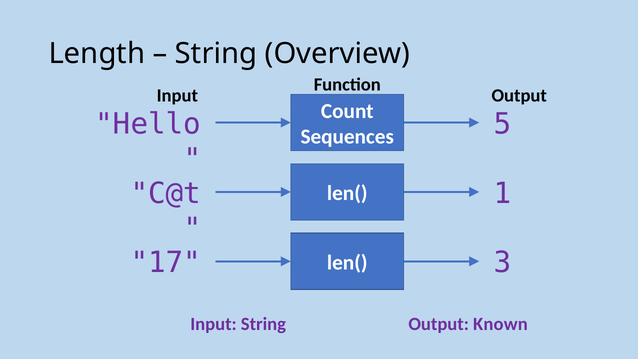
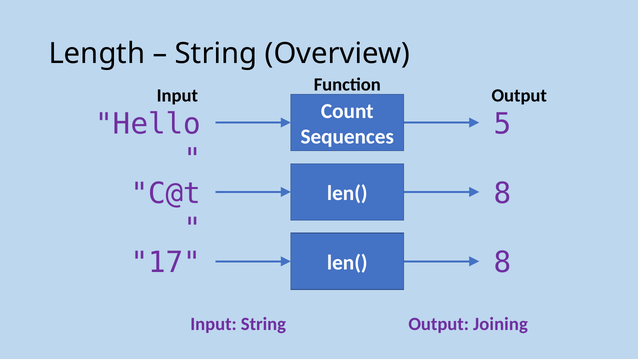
1 at (502, 193): 1 -> 8
17 len( 3: 3 -> 8
Known: Known -> Joining
